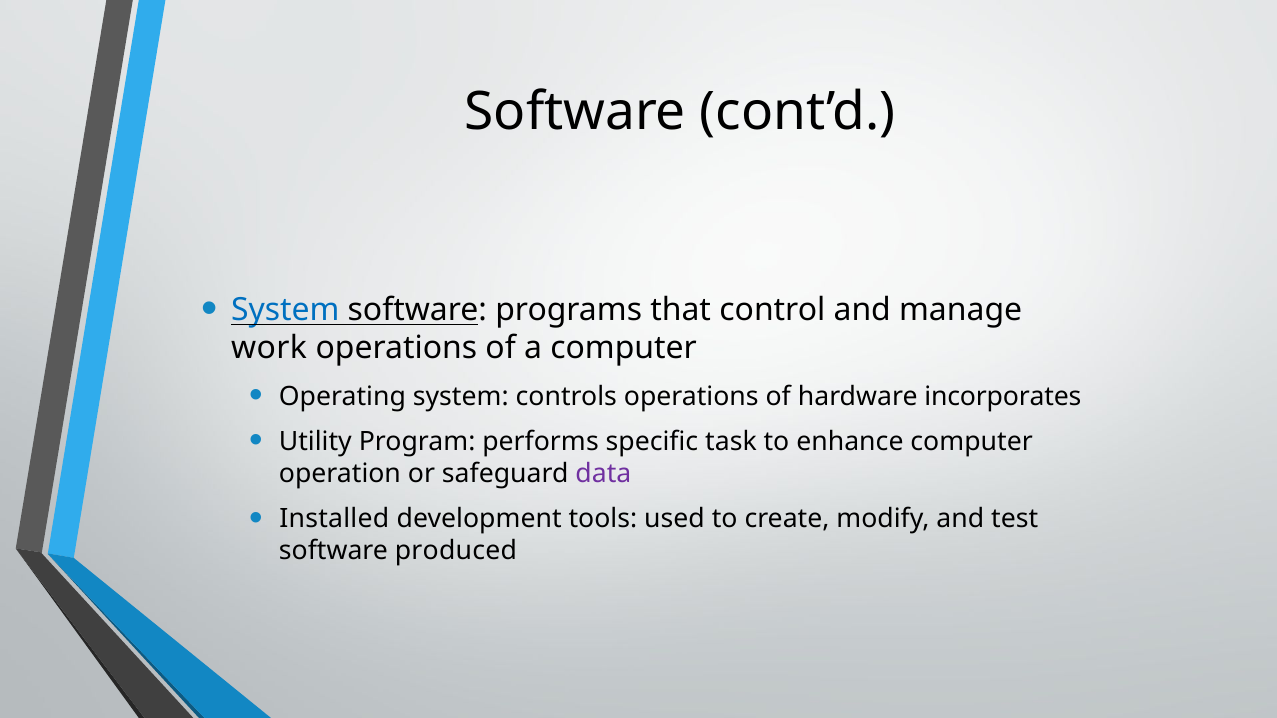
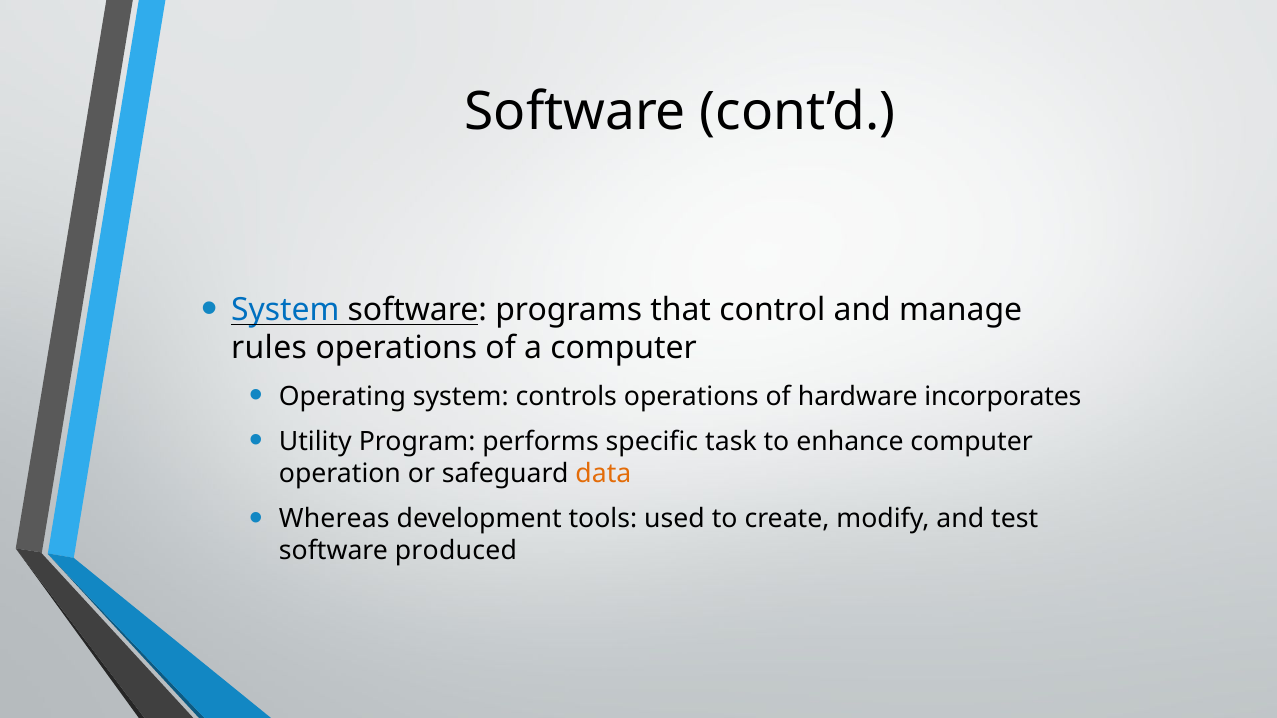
work: work -> rules
data colour: purple -> orange
Installed: Installed -> Whereas
